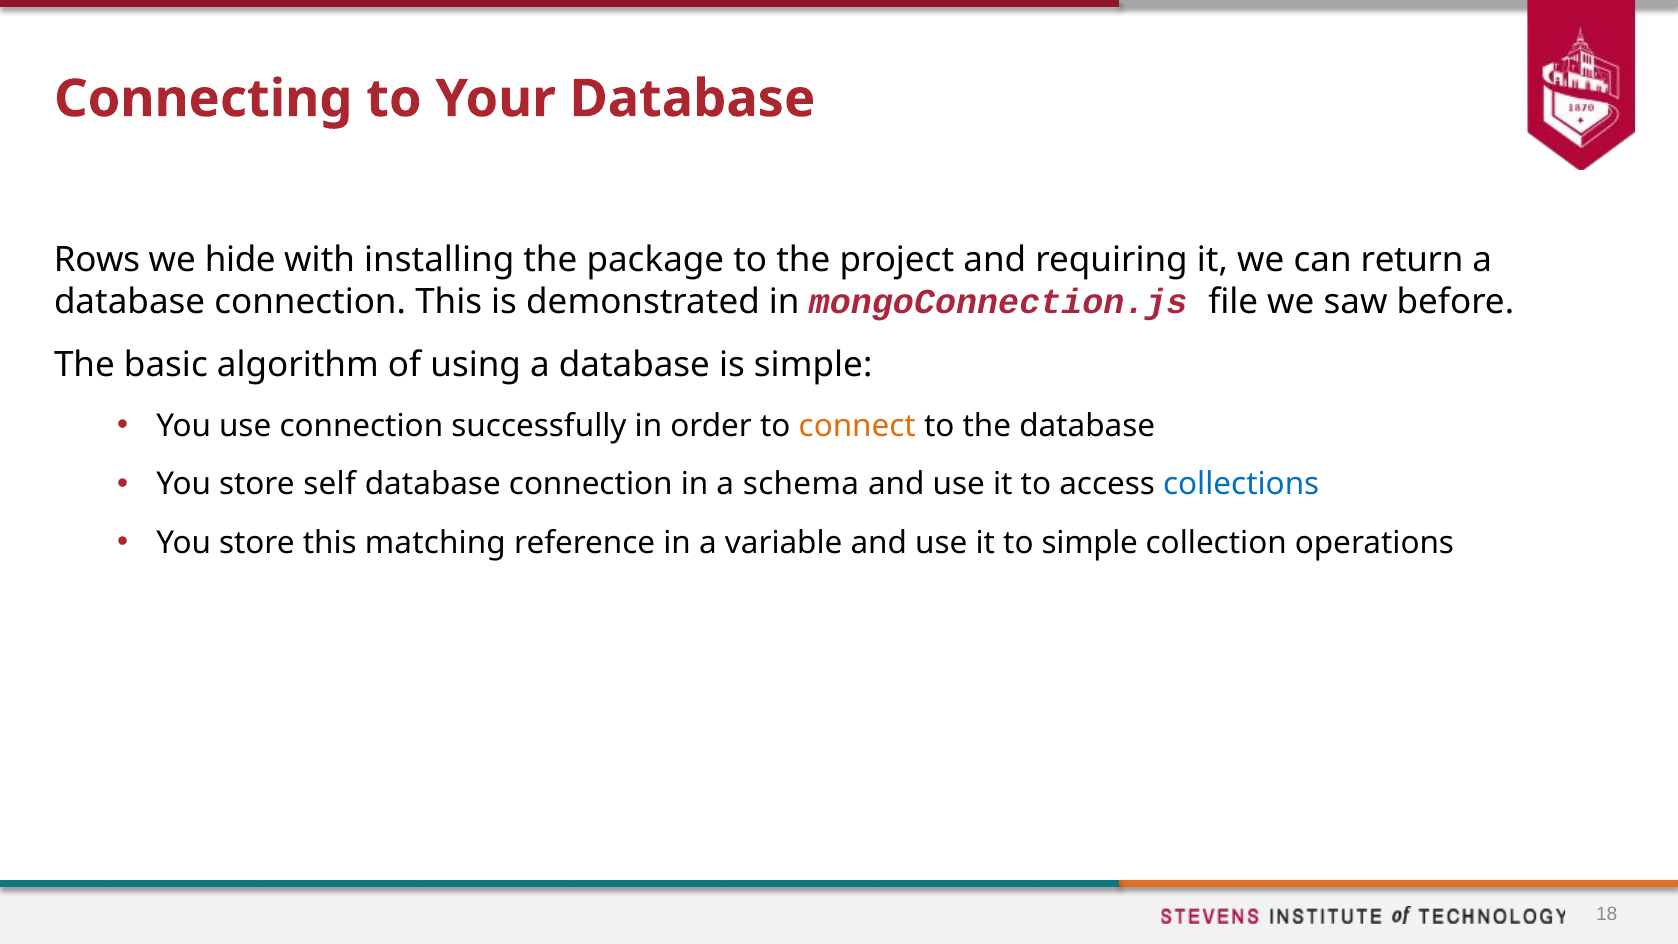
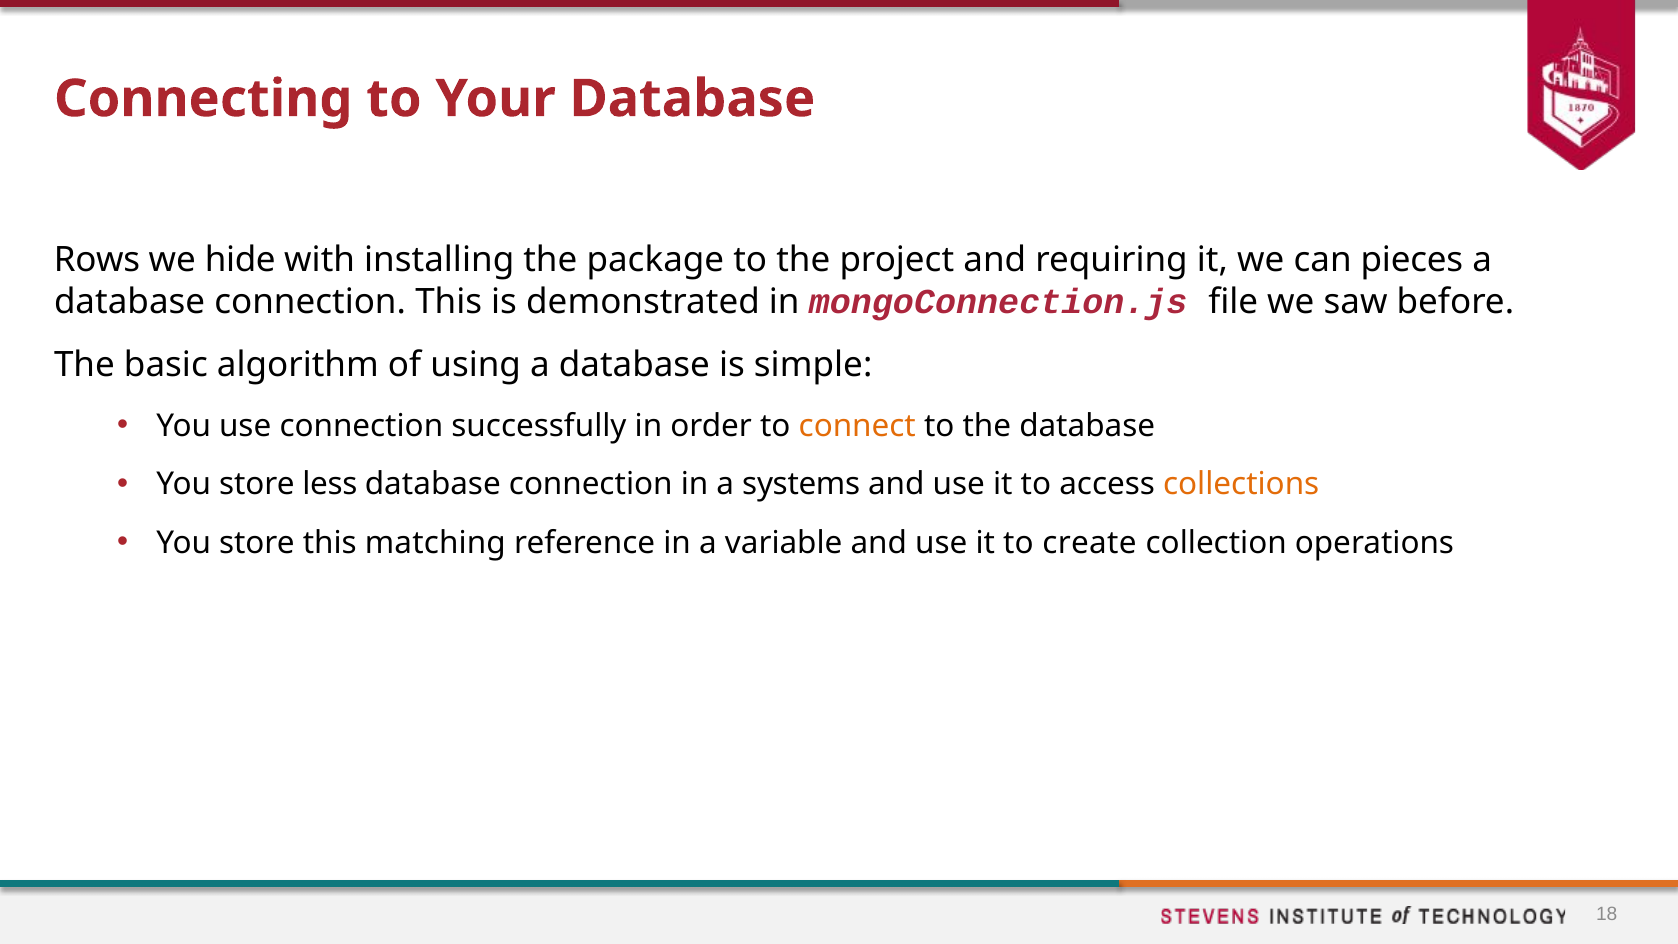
return: return -> pieces
self: self -> less
schema: schema -> systems
collections colour: blue -> orange
to simple: simple -> create
